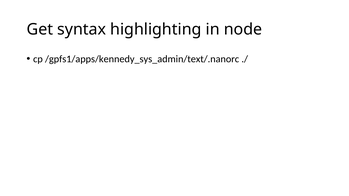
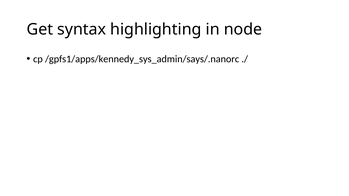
/gpfs1/apps/kennedy_sys_admin/text/.nanorc: /gpfs1/apps/kennedy_sys_admin/text/.nanorc -> /gpfs1/apps/kennedy_sys_admin/says/.nanorc
